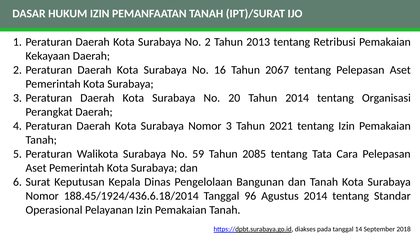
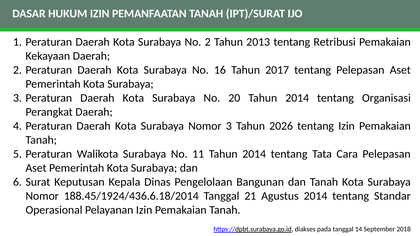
2067: 2067 -> 2017
2021: 2021 -> 2026
59: 59 -> 11
2085 at (254, 154): 2085 -> 2014
96: 96 -> 21
